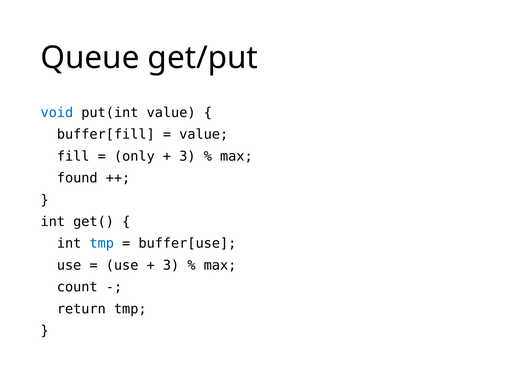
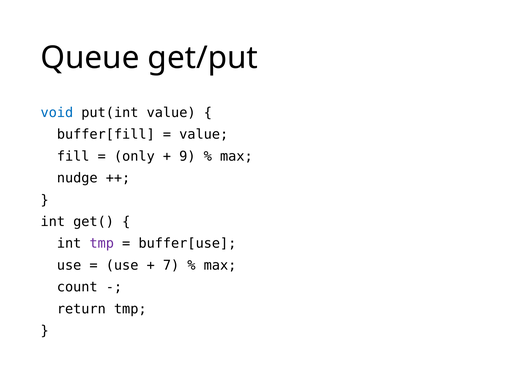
3 at (187, 156): 3 -> 9
found: found -> nudge
tmp at (102, 244) colour: blue -> purple
3 at (171, 266): 3 -> 7
